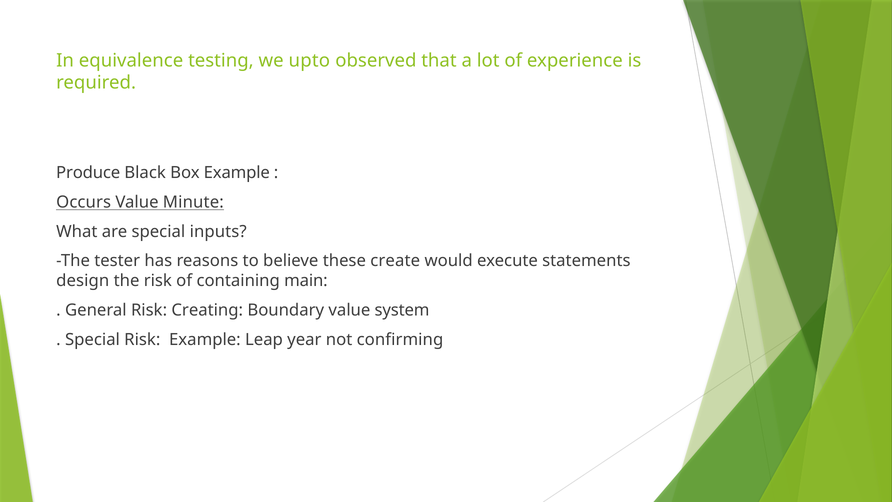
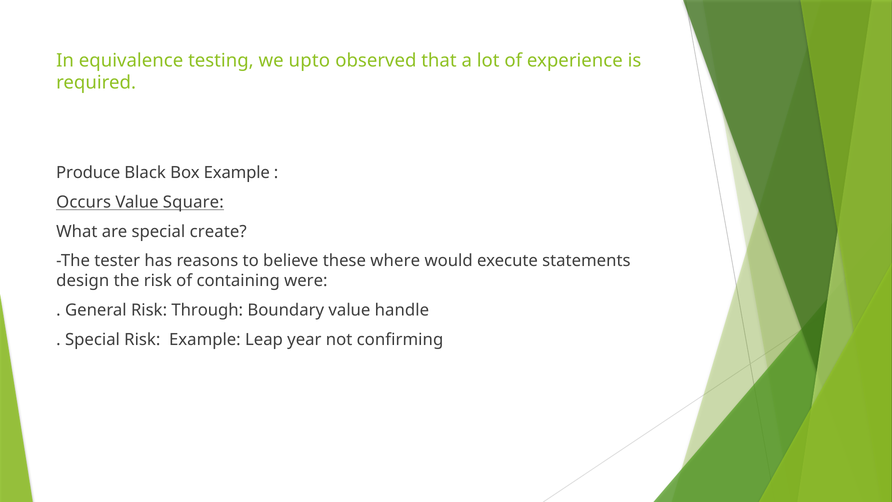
Minute: Minute -> Square
inputs: inputs -> create
create: create -> where
main: main -> were
Creating: Creating -> Through
system: system -> handle
